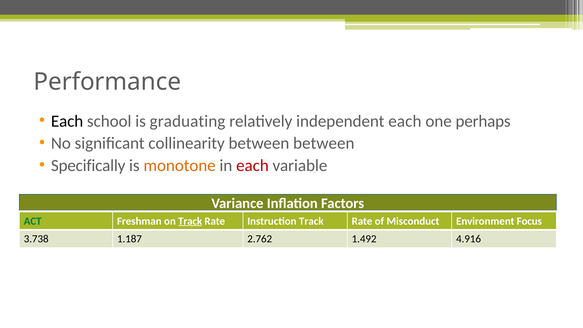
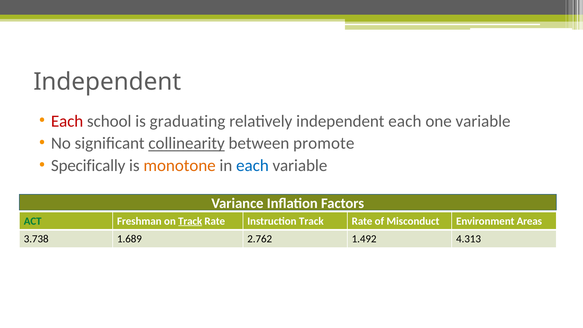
Performance at (107, 82): Performance -> Independent
Each at (67, 121) colour: black -> red
one perhaps: perhaps -> variable
collinearity underline: none -> present
between between: between -> promote
each at (252, 166) colour: red -> blue
Focus: Focus -> Areas
1.187: 1.187 -> 1.689
4.916: 4.916 -> 4.313
